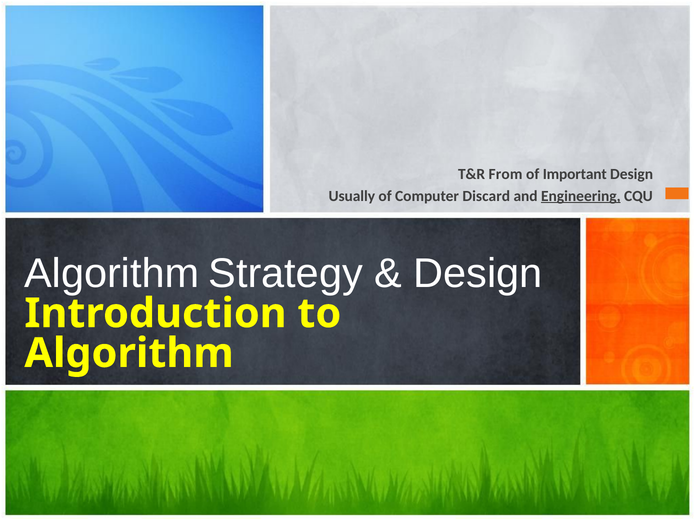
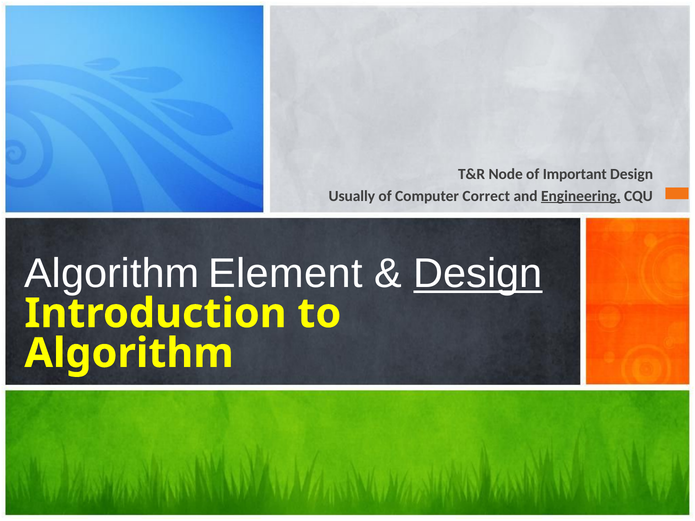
From: From -> Node
Discard: Discard -> Correct
Strategy: Strategy -> Element
Design at (478, 274) underline: none -> present
